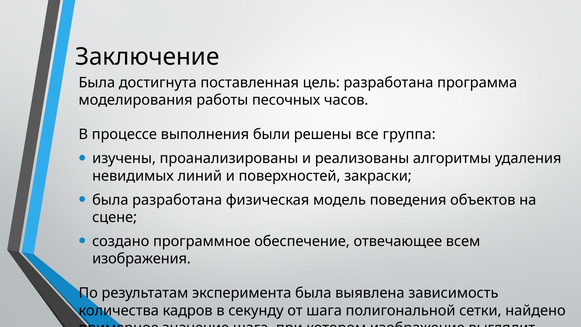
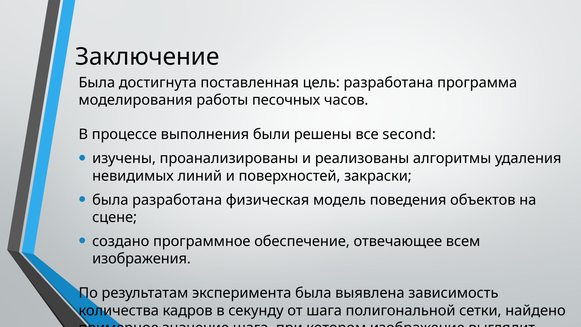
группа: группа -> second
